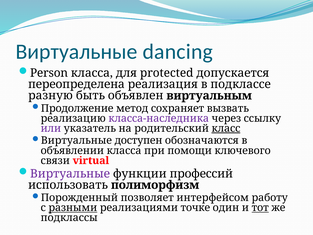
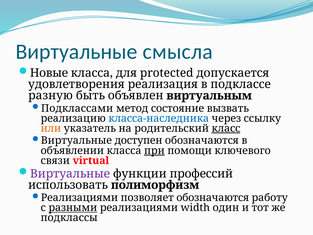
dancing: dancing -> смысла
Person: Person -> Новые
переопределена: переопределена -> удовлетворения
Продолжение: Продолжение -> Подклассами
сохраняет: сохраняет -> состояние
класса-наследника colour: purple -> blue
или colour: purple -> orange
при underline: none -> present
Порожденный at (79, 198): Порожденный -> Реализациями
позволяет интерфейсом: интерфейсом -> обозначаются
точке: точке -> width
тот underline: present -> none
